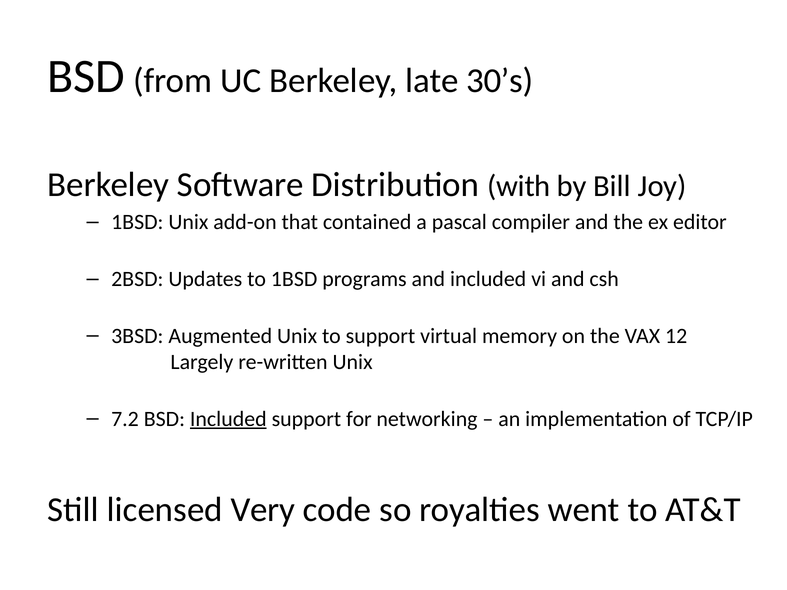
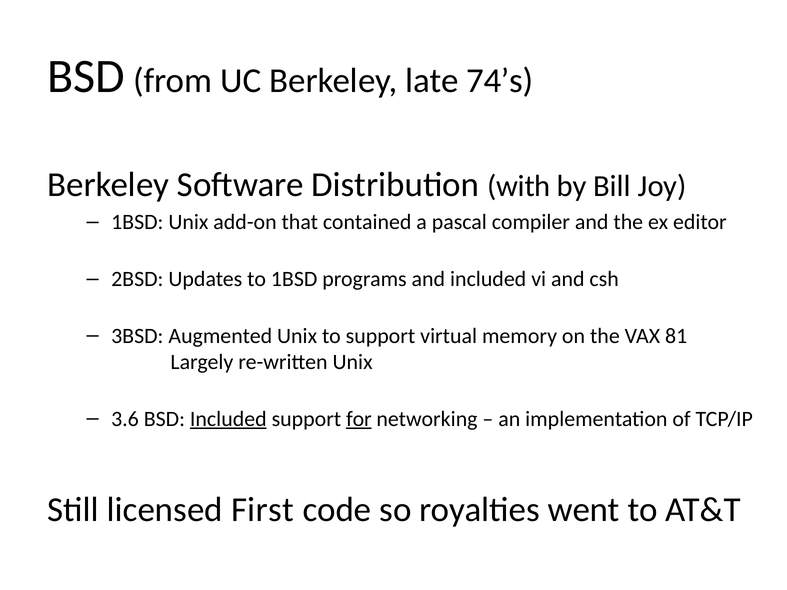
30’s: 30’s -> 74’s
12: 12 -> 81
7.2: 7.2 -> 3.6
for underline: none -> present
Very: Very -> First
